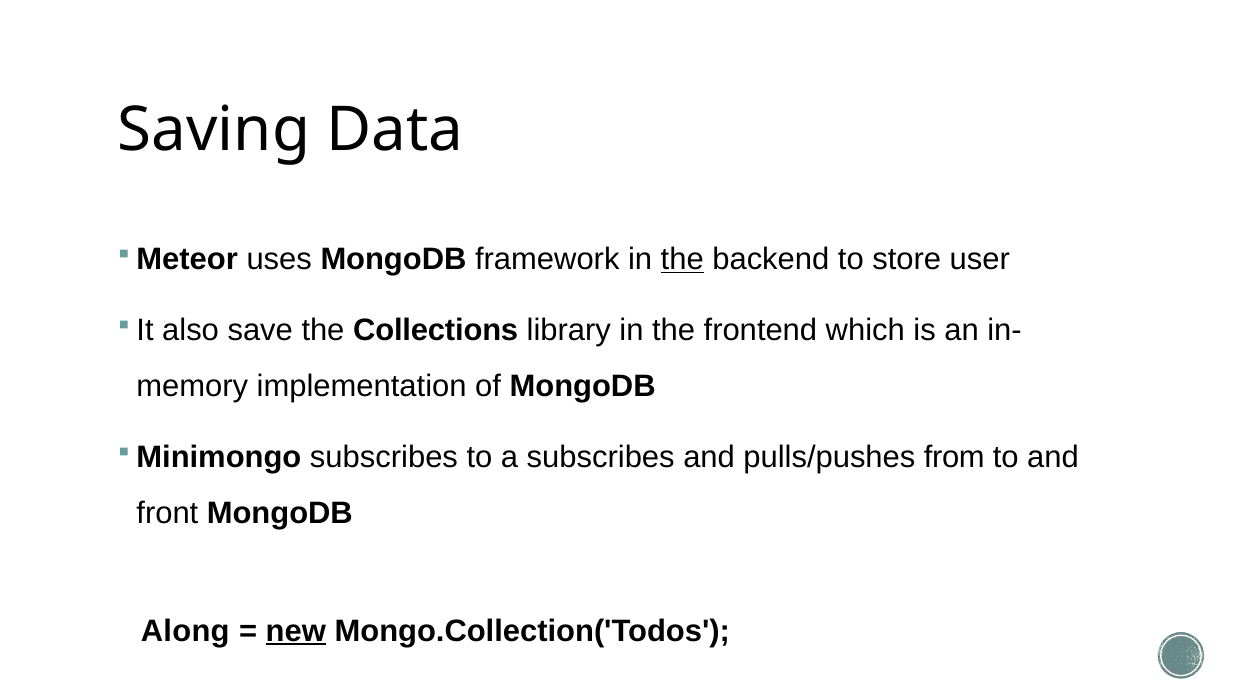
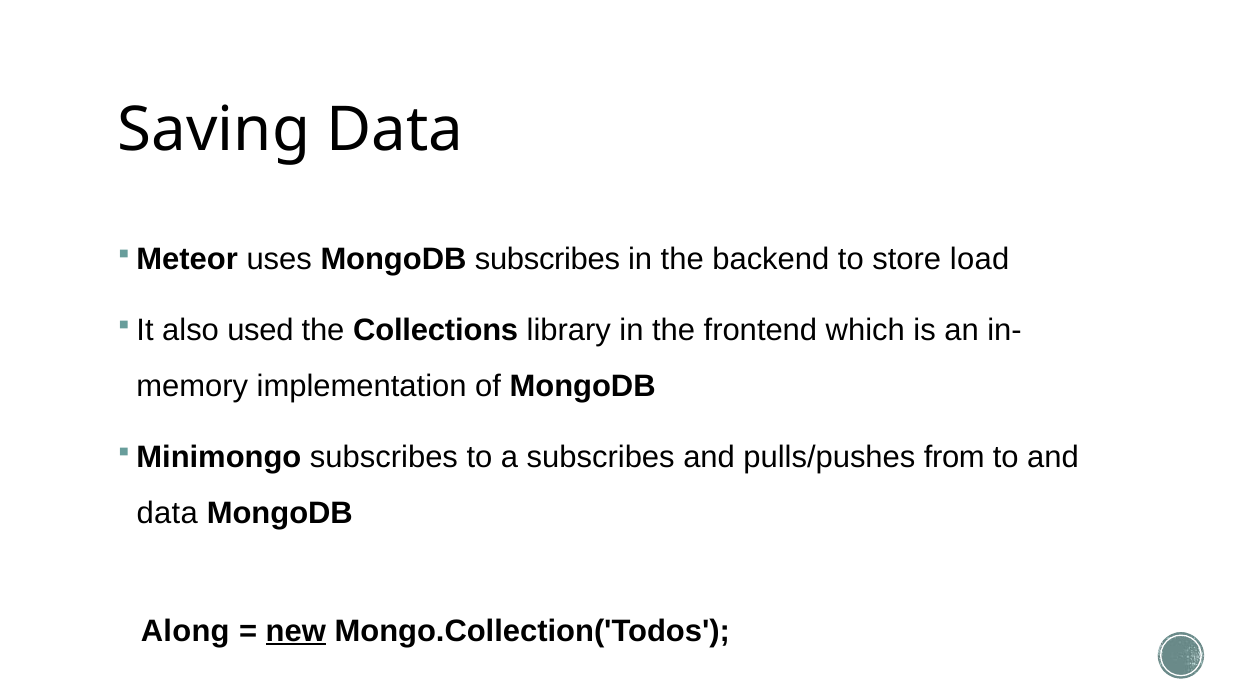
MongoDB framework: framework -> subscribes
the at (682, 259) underline: present -> none
user: user -> load
save: save -> used
front at (167, 513): front -> data
